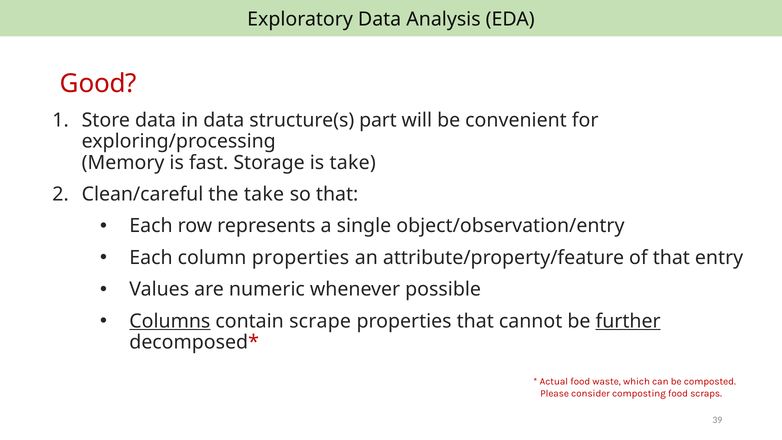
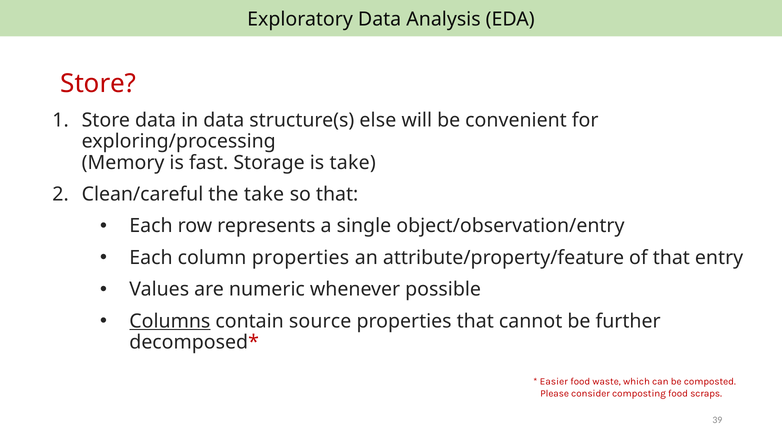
Good at (98, 83): Good -> Store
part: part -> else
scrape: scrape -> source
further underline: present -> none
Actual: Actual -> Easier
